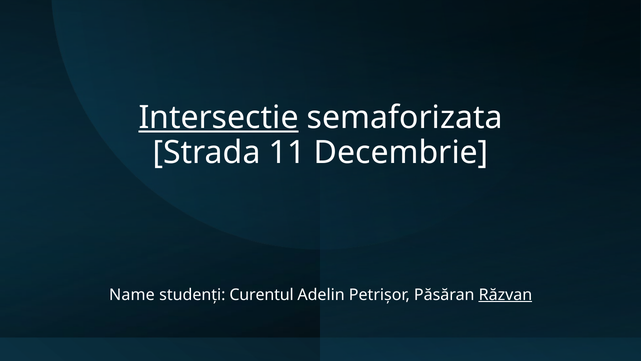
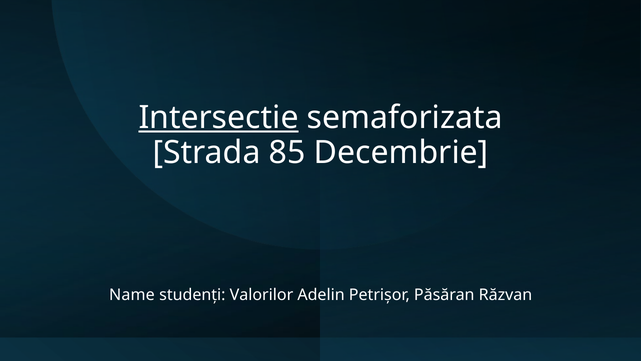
11: 11 -> 85
Curentul: Curentul -> Valorilor
Răzvan underline: present -> none
